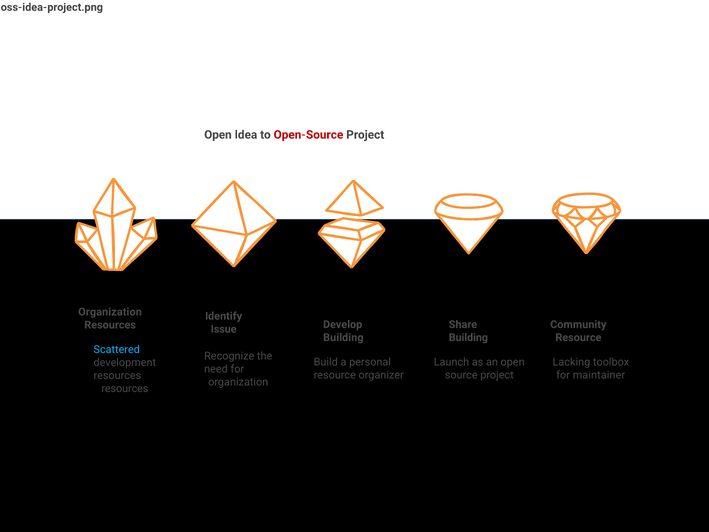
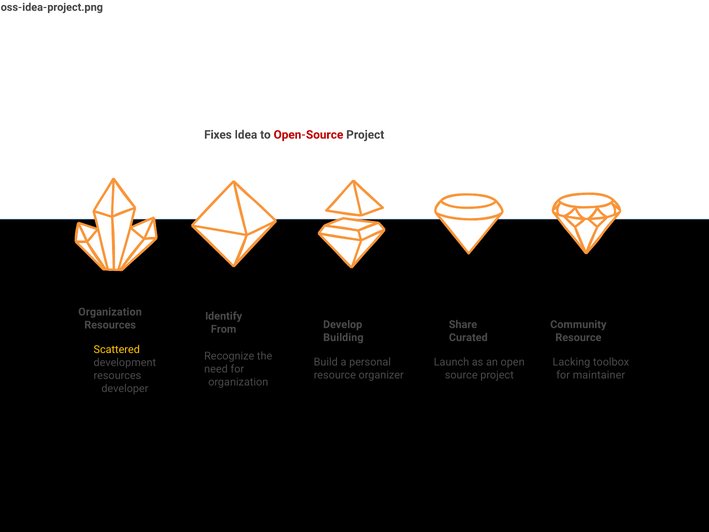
Open at (218, 135): Open -> Fixes
Issue: Issue -> From
Building at (468, 337): Building -> Curated
Scattered colour: light blue -> yellow
resources at (125, 389): resources -> developer
